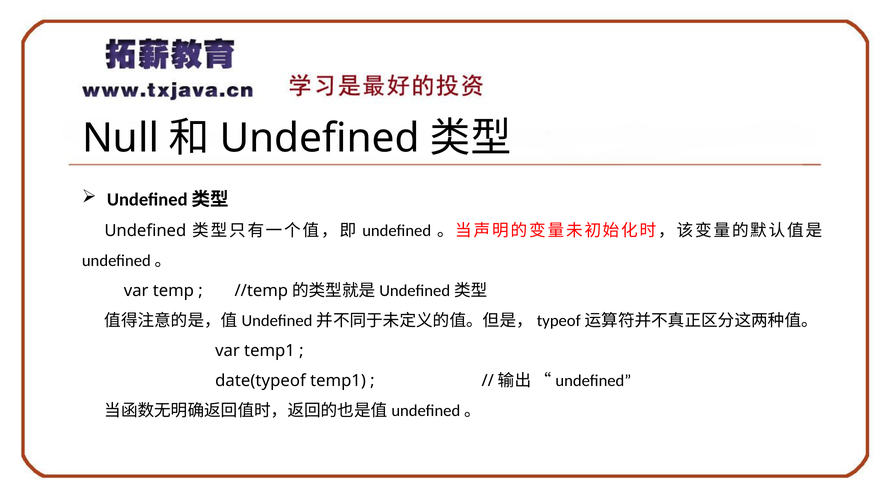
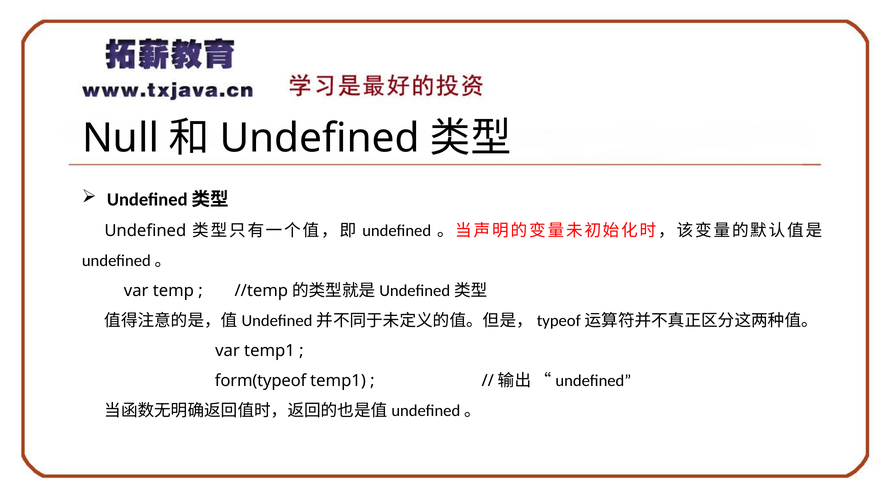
date(typeof: date(typeof -> form(typeof
